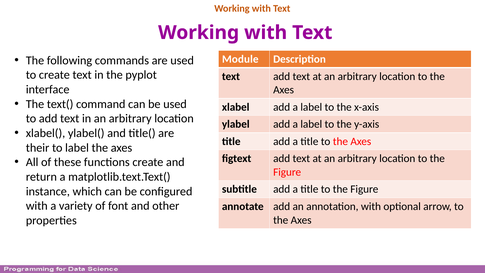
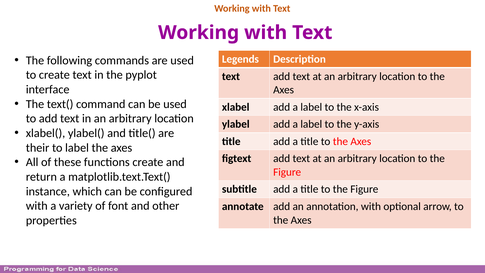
Module: Module -> Legends
